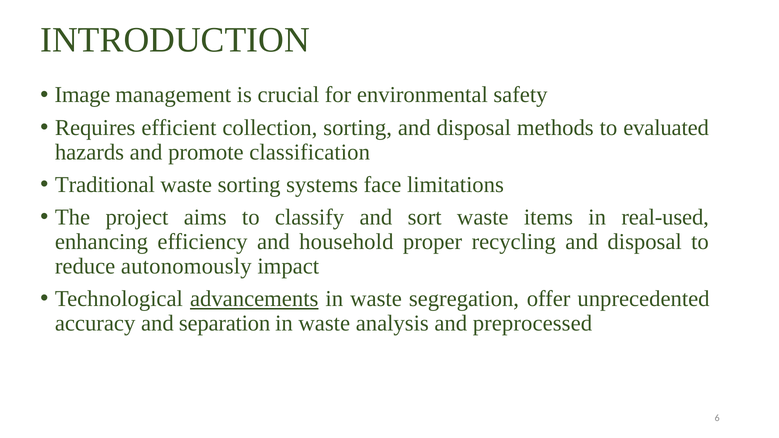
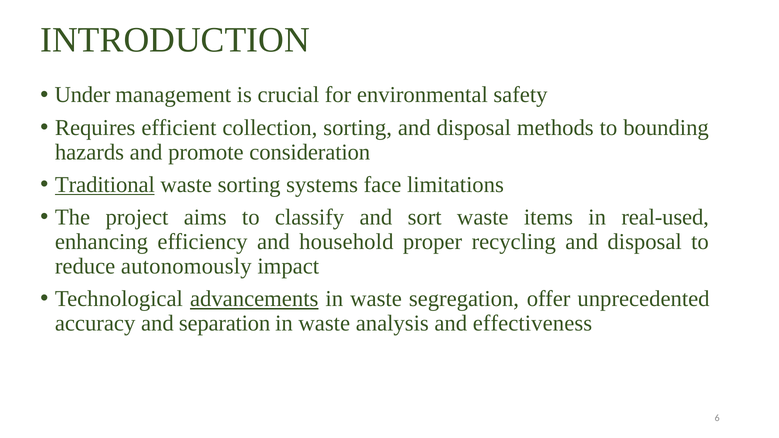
Image: Image -> Under
evaluated: evaluated -> bounding
classification: classification -> consideration
Traditional underline: none -> present
preprocessed: preprocessed -> effectiveness
